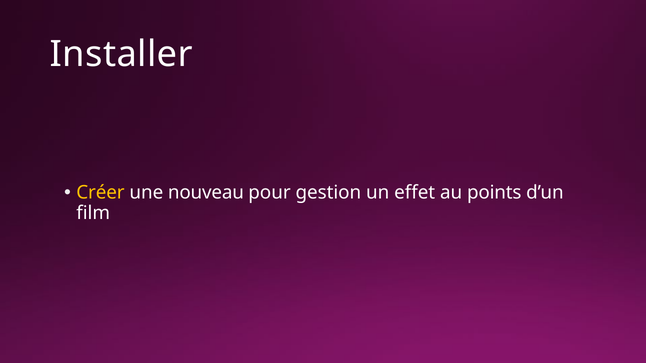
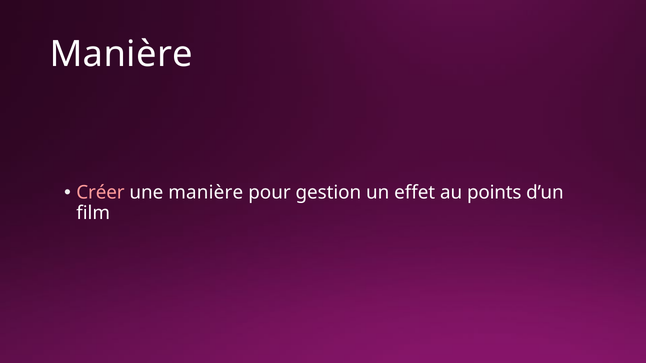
Installer at (121, 54): Installer -> Manière
Créer colour: yellow -> pink
une nouveau: nouveau -> manière
